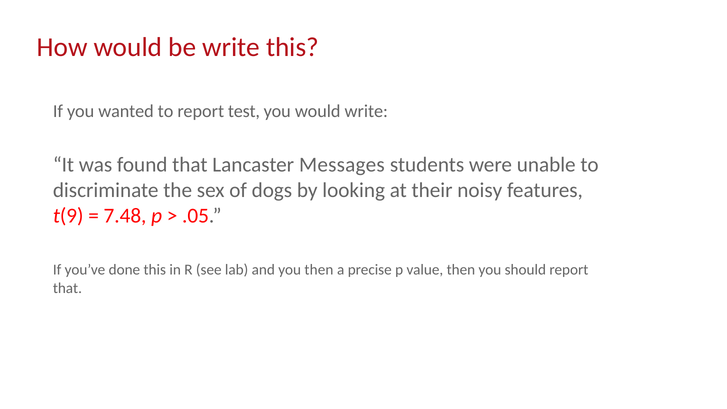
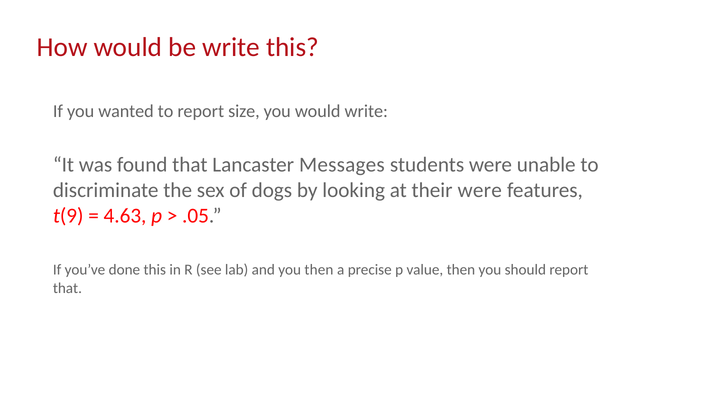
test: test -> size
their noisy: noisy -> were
7.48: 7.48 -> 4.63
